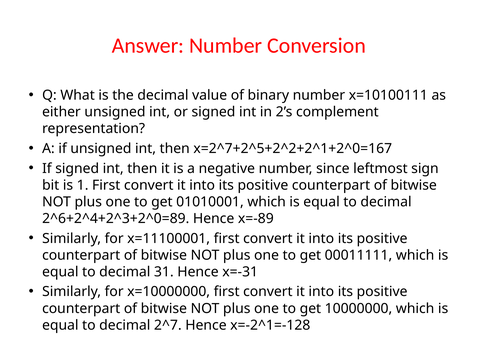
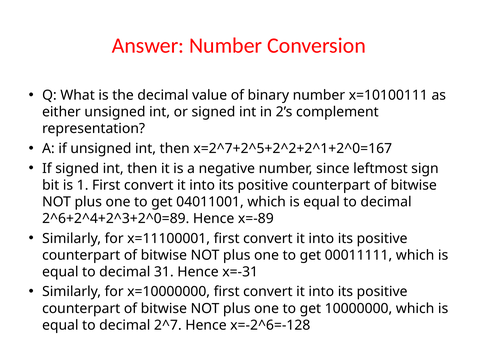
01010001: 01010001 -> 04011001
x=-2^1=-128: x=-2^1=-128 -> x=-2^6=-128
